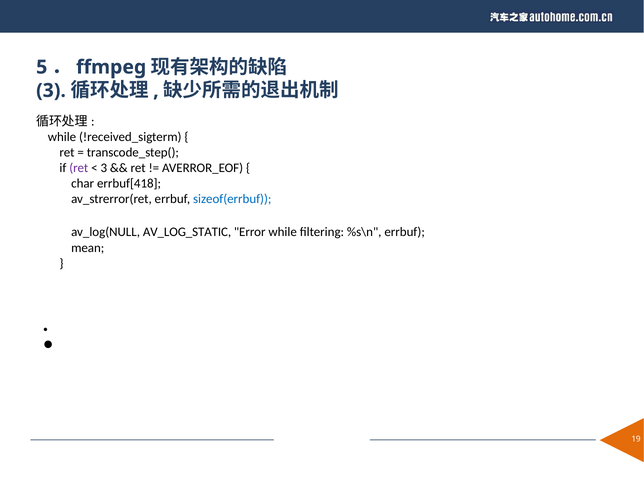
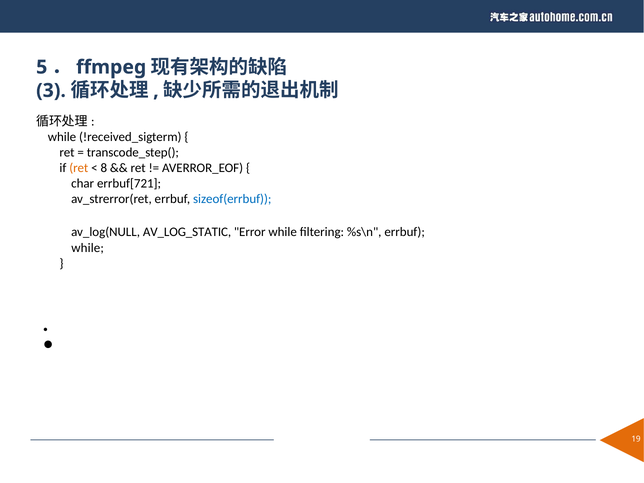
ret at (79, 168) colour: purple -> orange
3 at (104, 168): 3 -> 8
errbuf[418: errbuf[418 -> errbuf[721
mean at (88, 248): mean -> while
